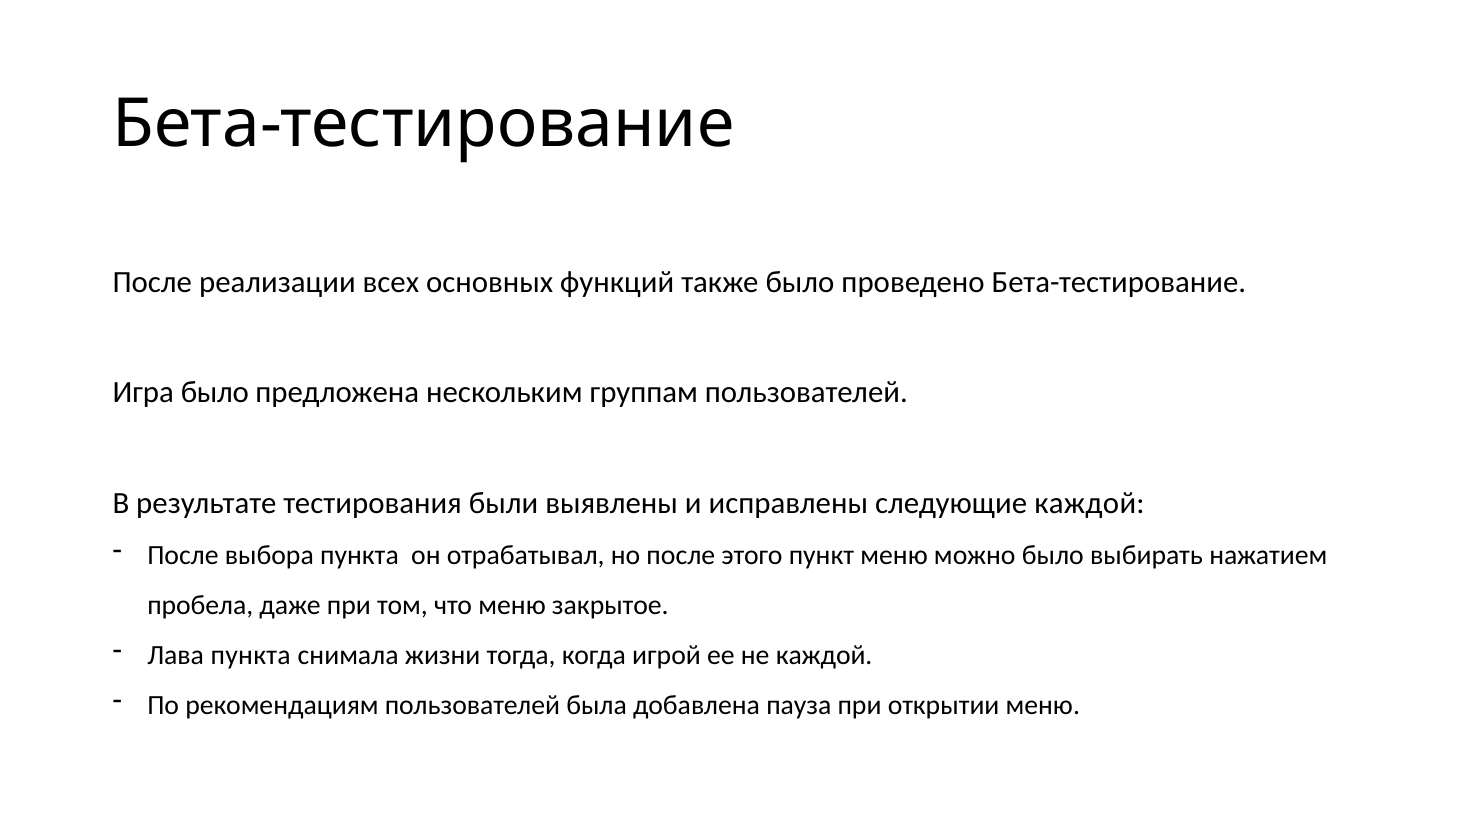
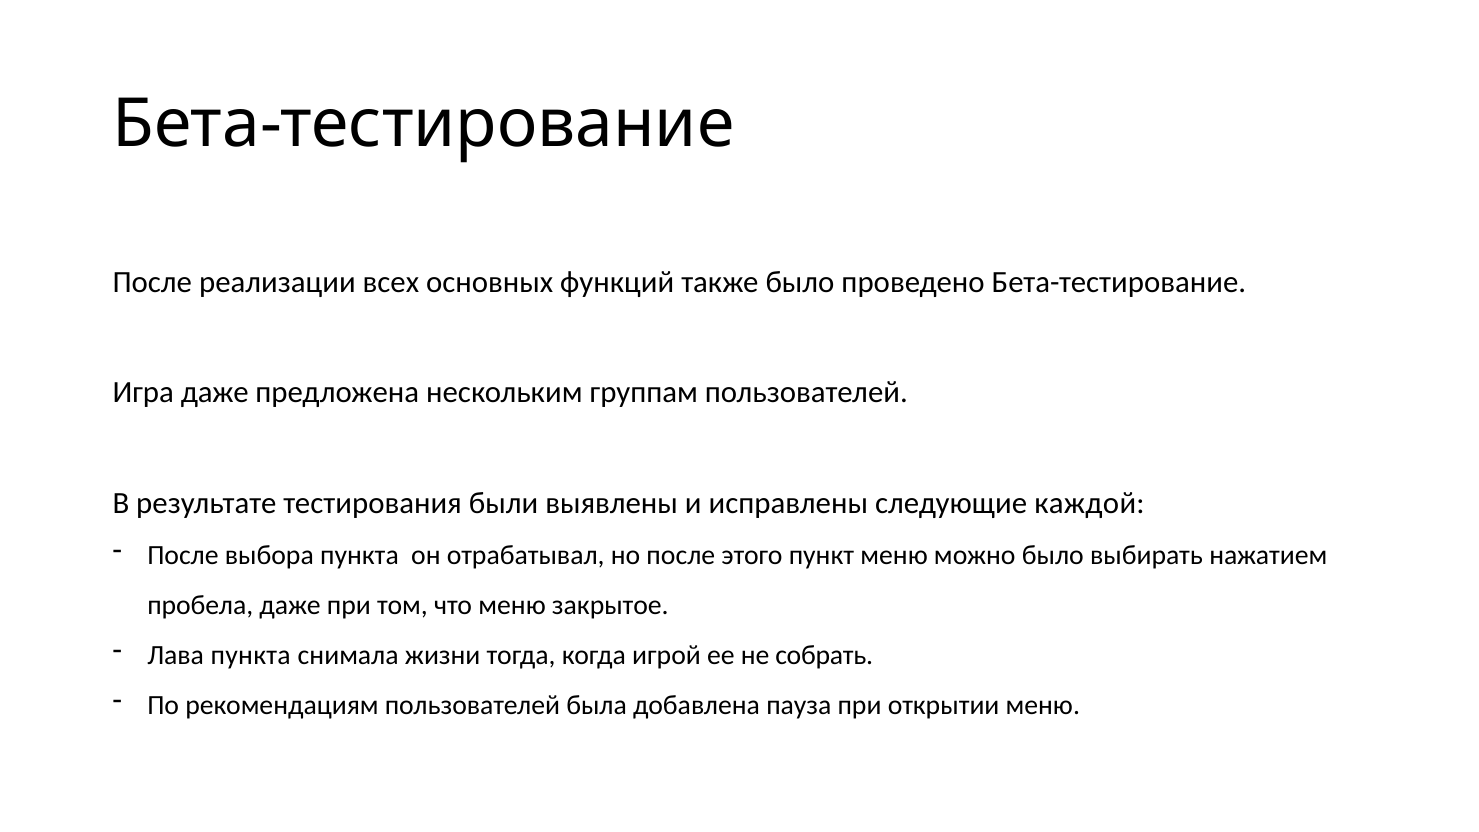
Игра было: было -> даже
не каждой: каждой -> собрать
